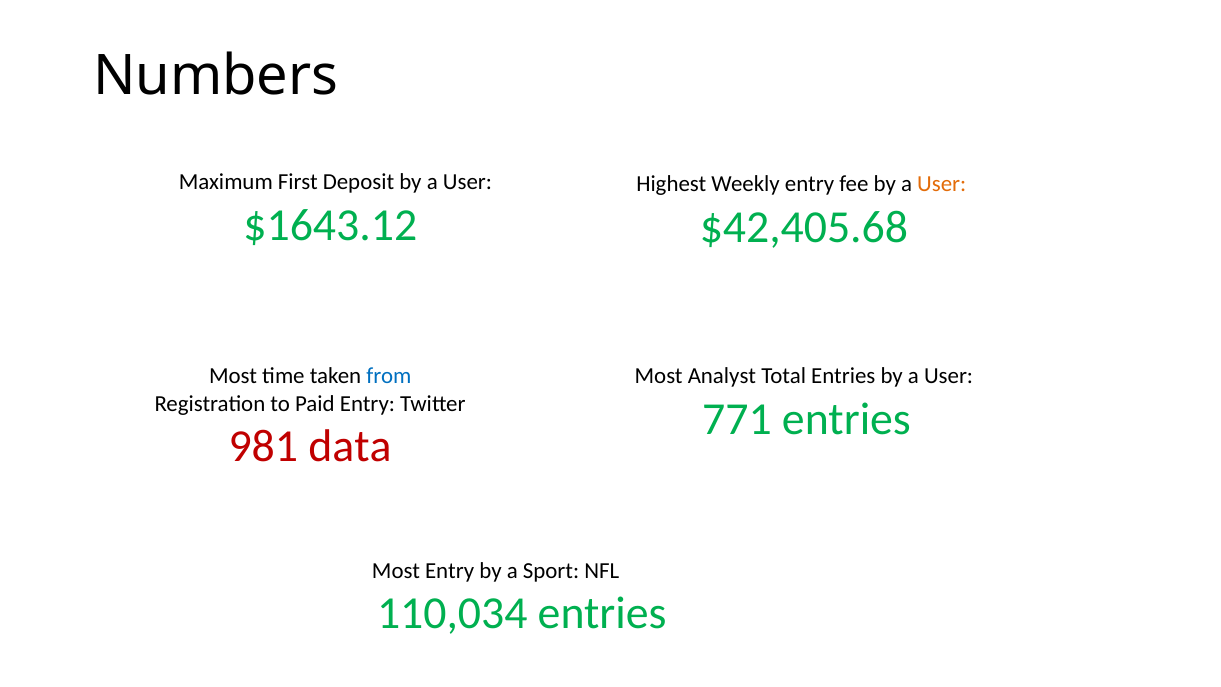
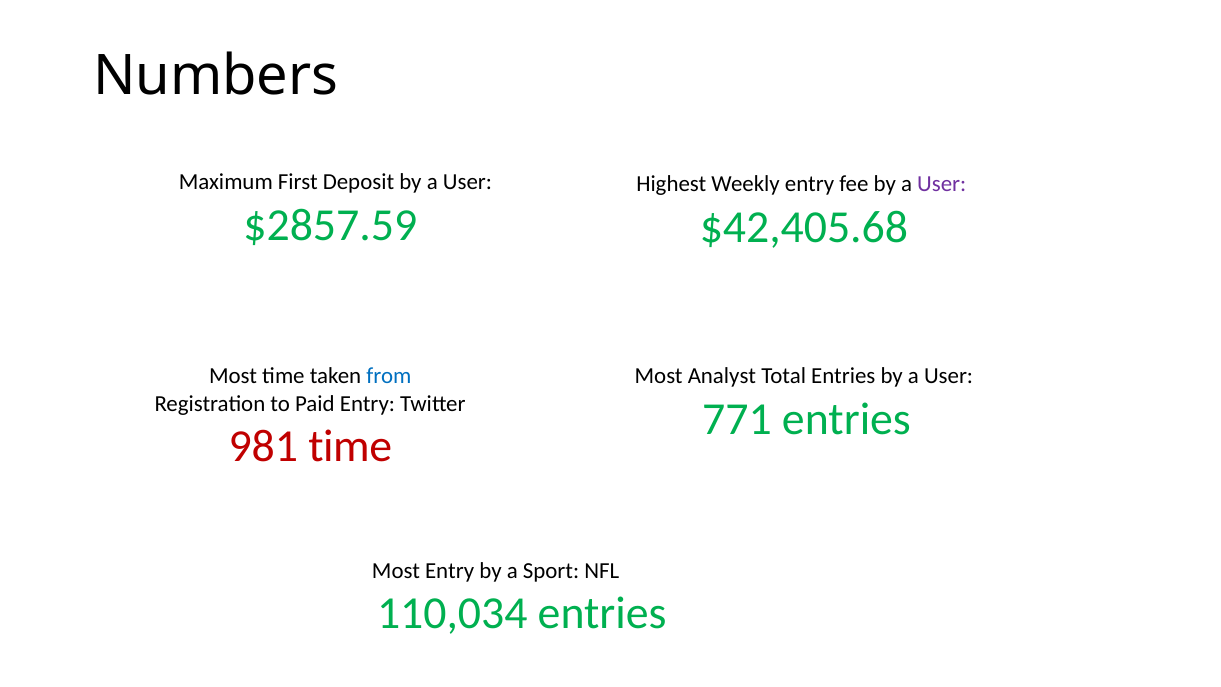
User at (942, 184) colour: orange -> purple
$1643.12: $1643.12 -> $2857.59
981 data: data -> time
